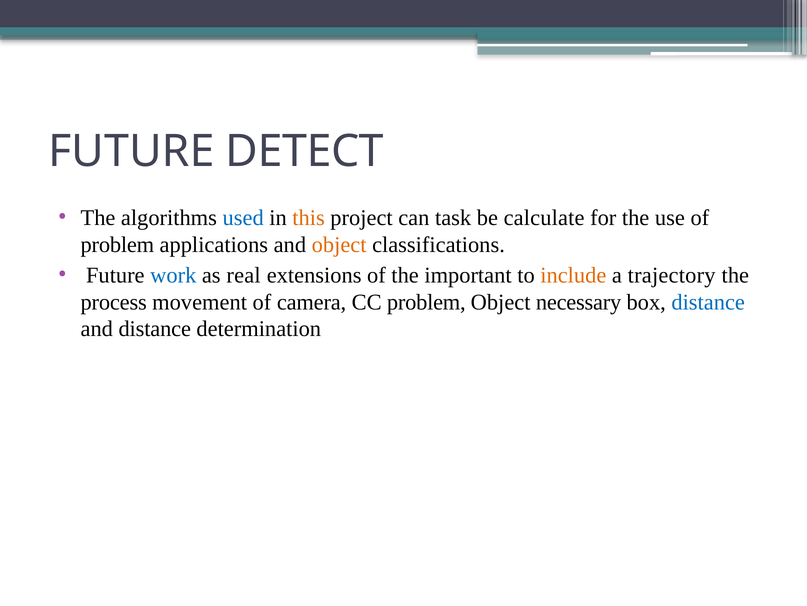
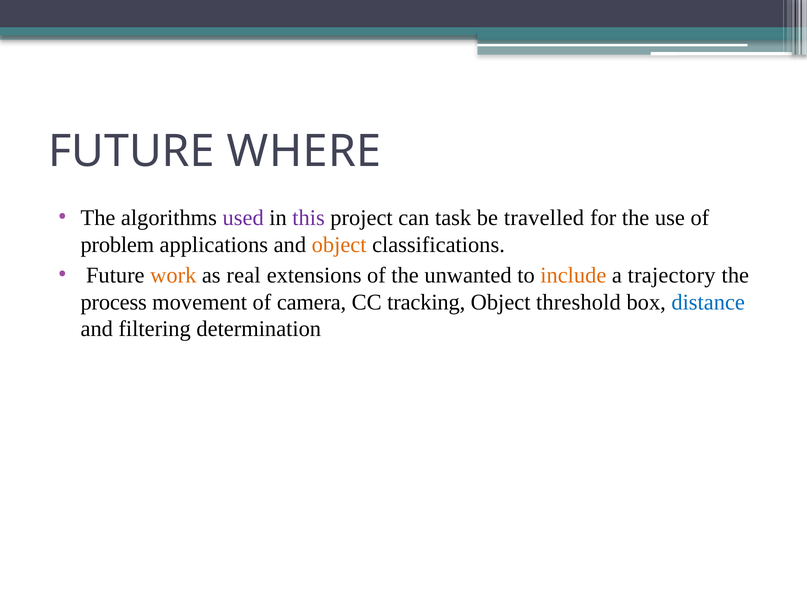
DETECT: DETECT -> WHERE
used colour: blue -> purple
this colour: orange -> purple
calculate: calculate -> travelled
work colour: blue -> orange
important: important -> unwanted
CC problem: problem -> tracking
necessary: necessary -> threshold
and distance: distance -> filtering
